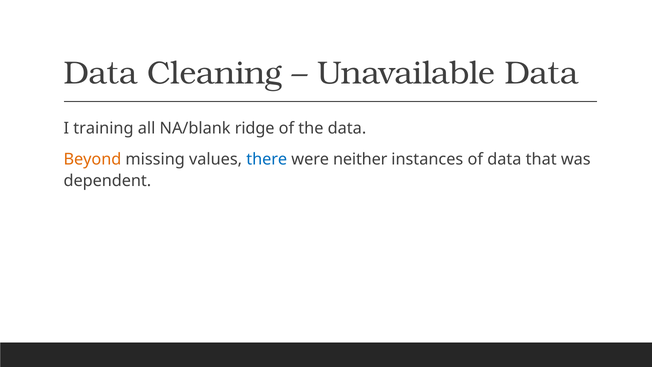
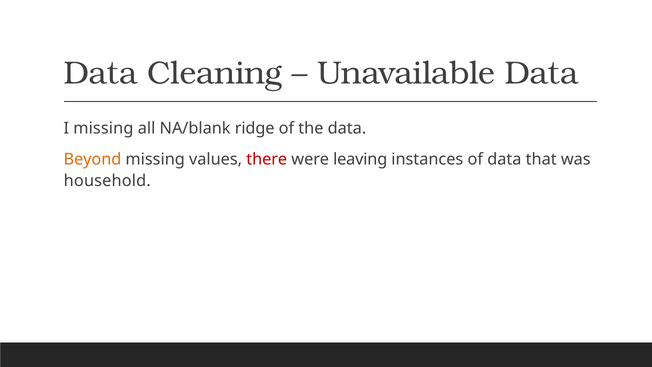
I training: training -> missing
there colour: blue -> red
neither: neither -> leaving
dependent: dependent -> household
